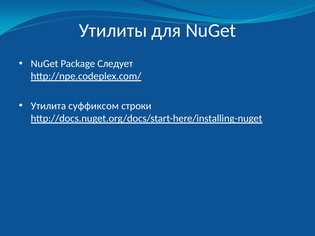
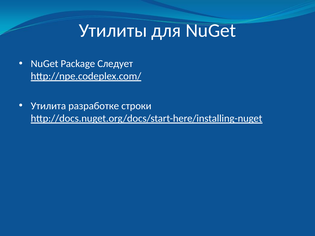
суффиксом: суффиксом -> разработке
